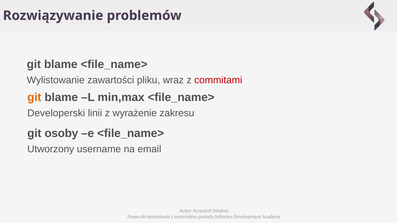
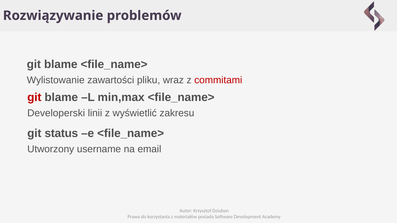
git at (34, 97) colour: orange -> red
wyrażenie: wyrażenie -> wyświetlić
osoby: osoby -> status
